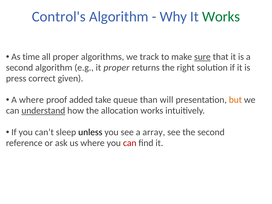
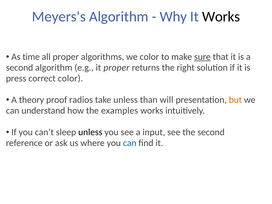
Control's: Control's -> Meyers's
Works at (221, 17) colour: green -> black
we track: track -> color
correct given: given -> color
A where: where -> theory
added: added -> radios
take queue: queue -> unless
understand underline: present -> none
allocation: allocation -> examples
array: array -> input
can at (130, 143) colour: red -> blue
